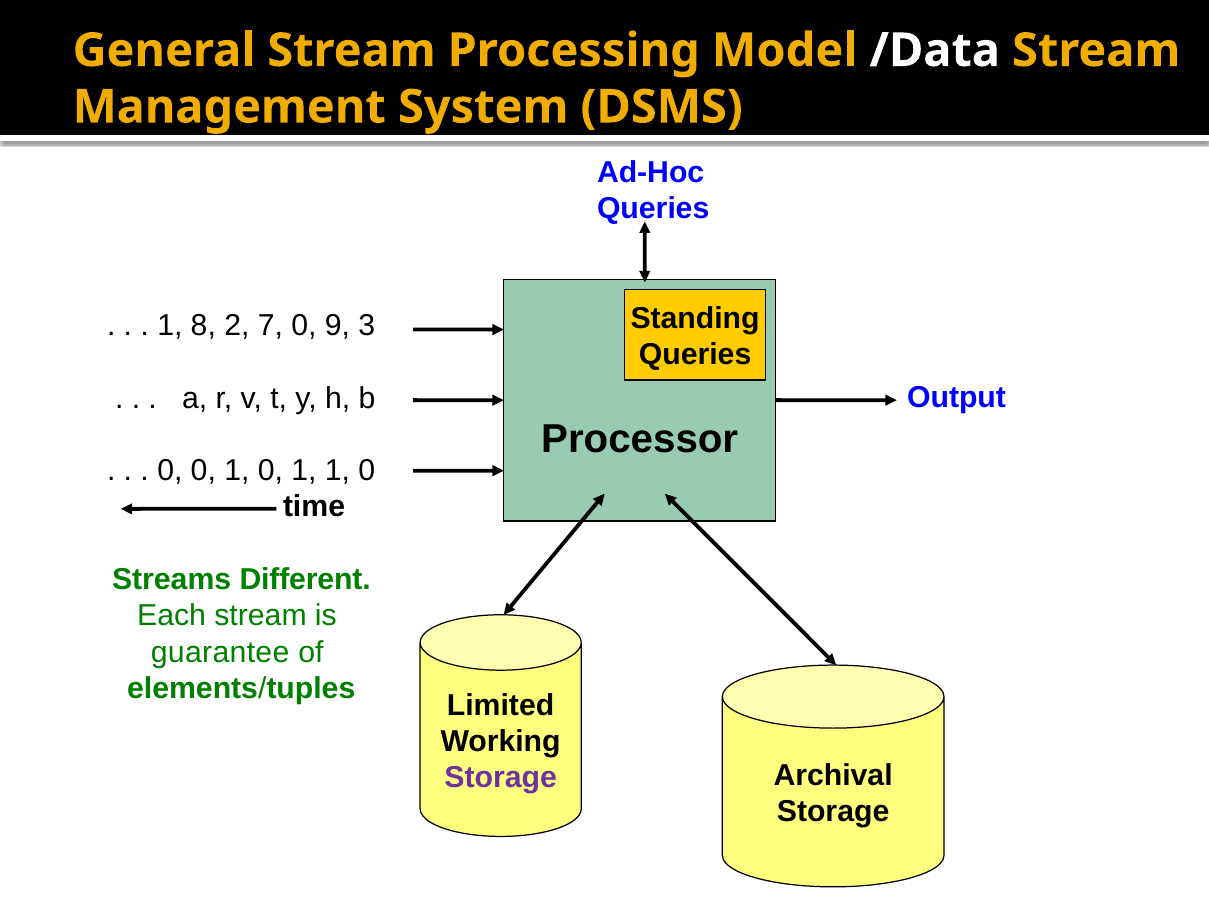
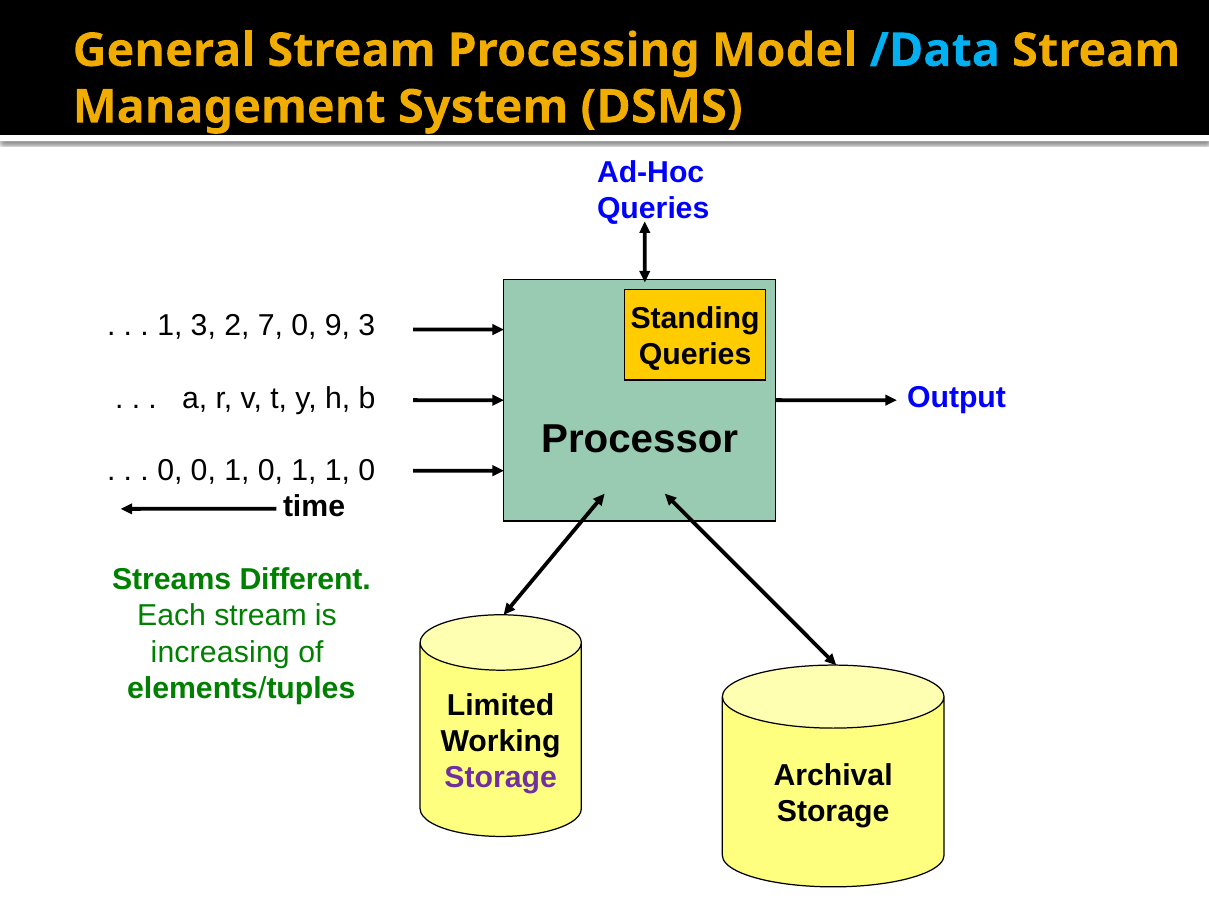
/Data colour: white -> light blue
1 8: 8 -> 3
guarantee: guarantee -> increasing
